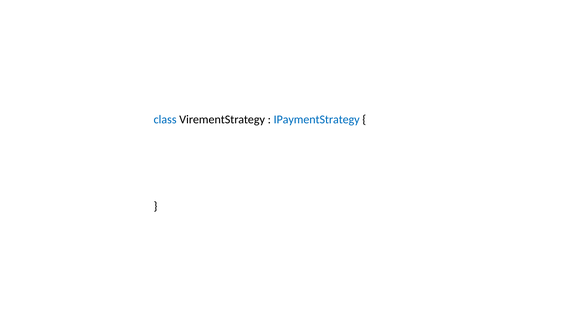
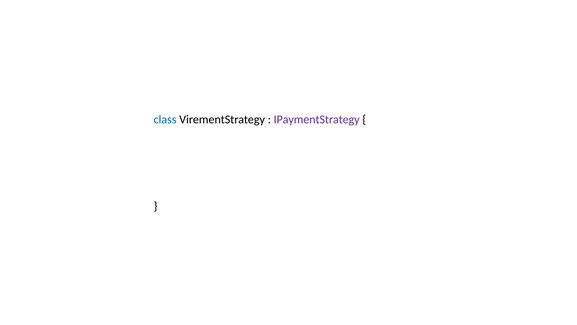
IPaymentStrategy colour: blue -> purple
